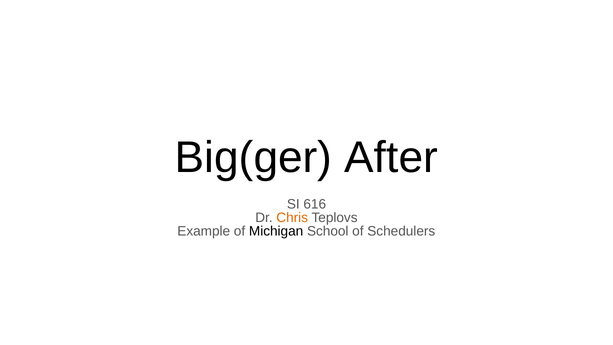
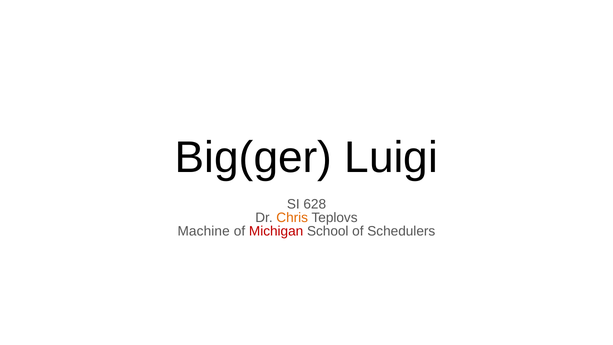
After: After -> Luigi
616: 616 -> 628
Example: Example -> Machine
Michigan colour: black -> red
